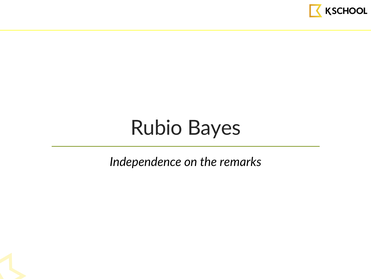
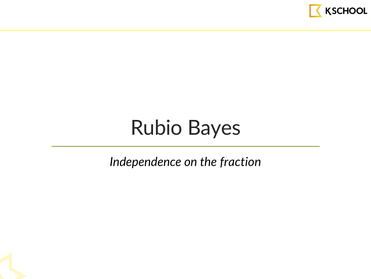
remarks: remarks -> fraction
